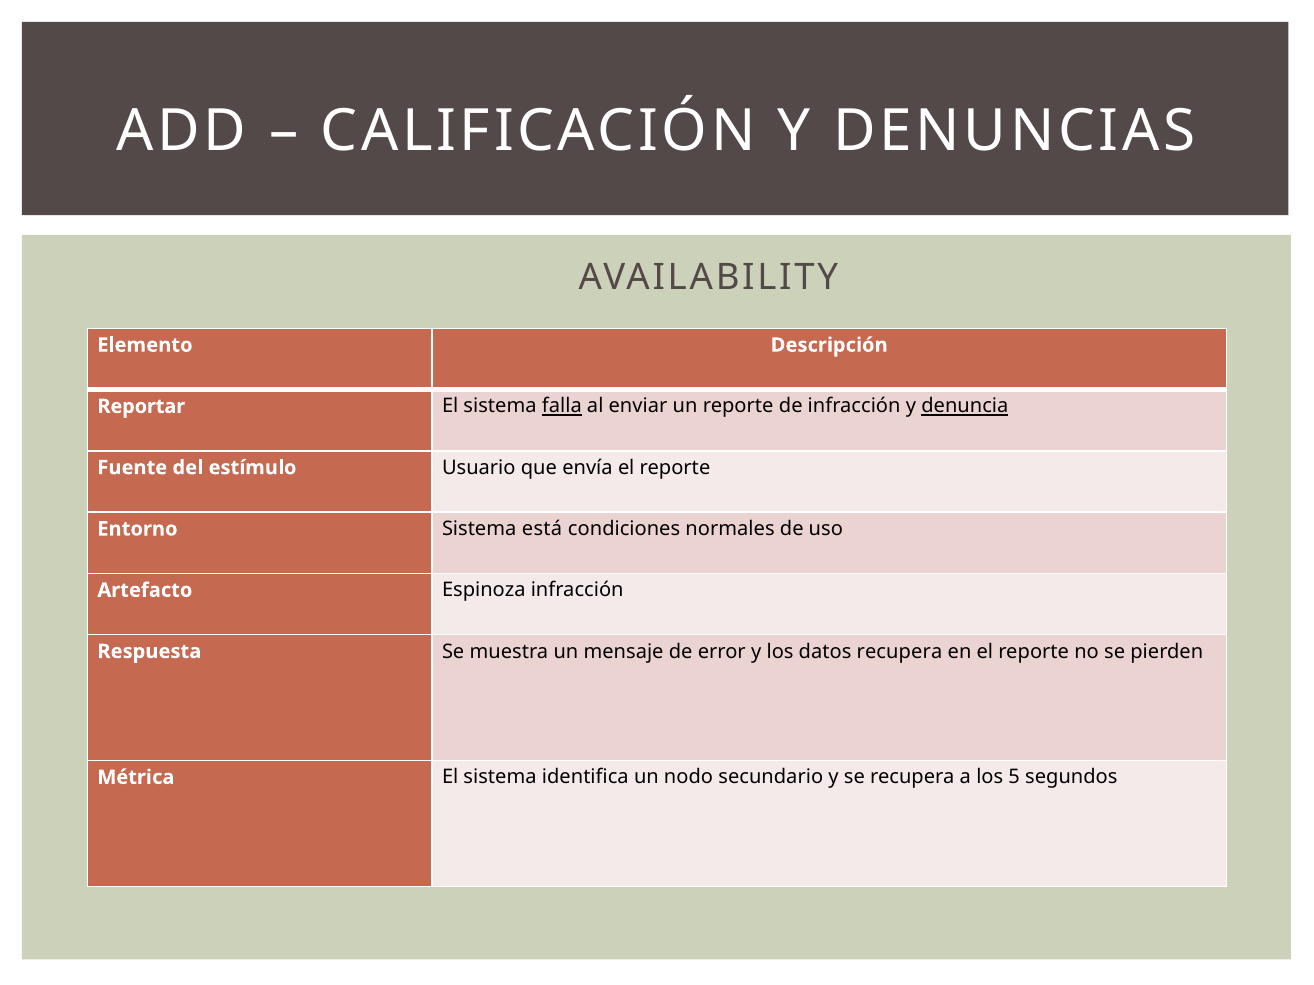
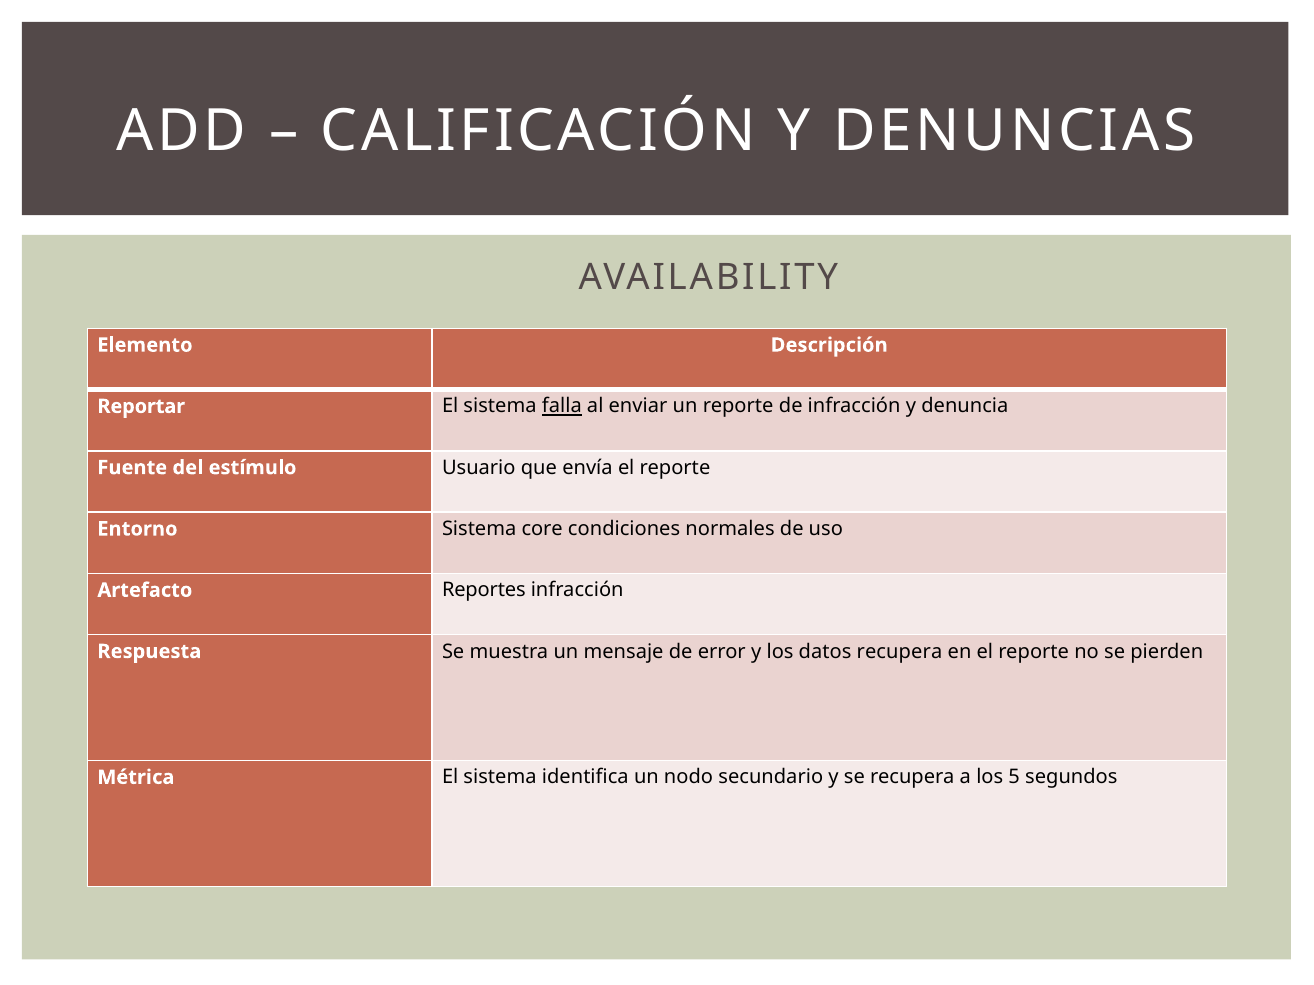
denuncia underline: present -> none
está: está -> core
Espinoza: Espinoza -> Reportes
